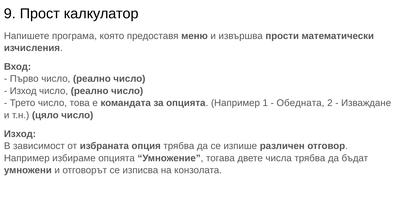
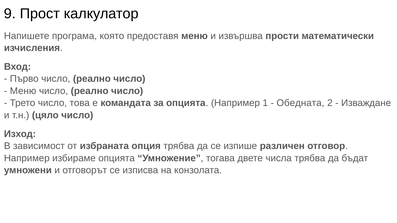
Изход at (23, 91): Изход -> Меню
